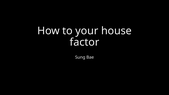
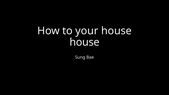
factor at (84, 42): factor -> house
